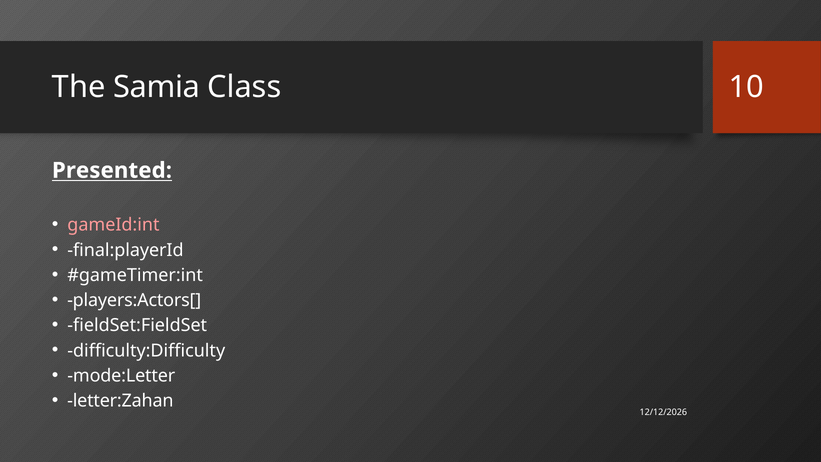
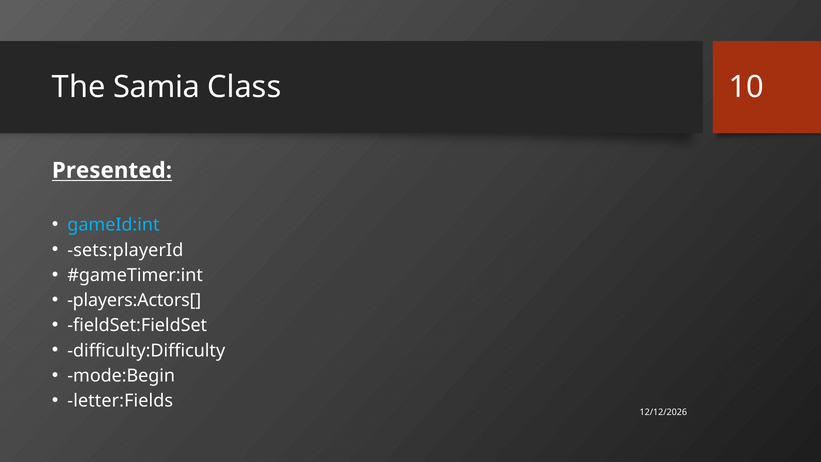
gameId:int colour: pink -> light blue
final:playerId: final:playerId -> sets:playerId
mode:Letter: mode:Letter -> mode:Begin
letter:Zahan: letter:Zahan -> letter:Fields
